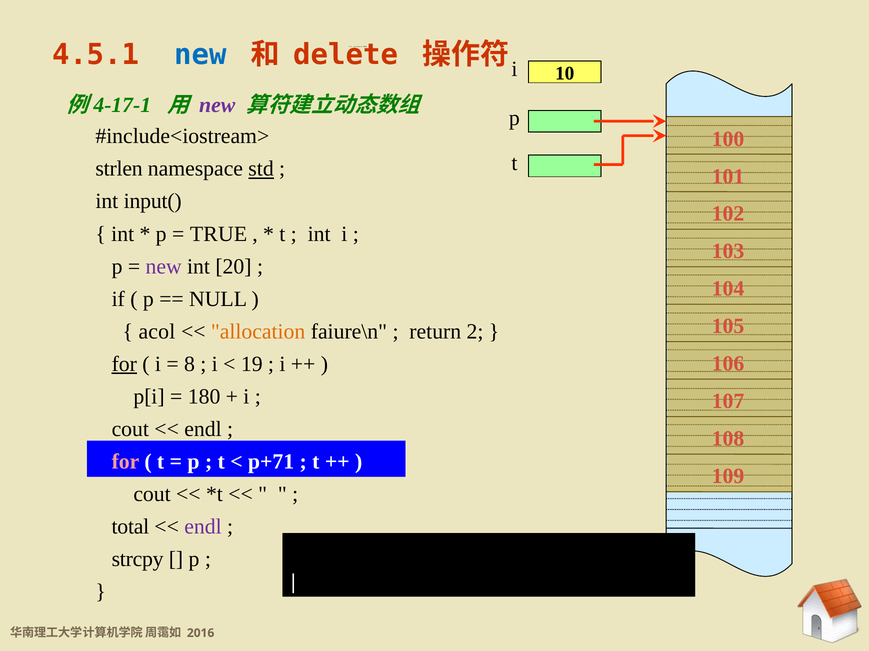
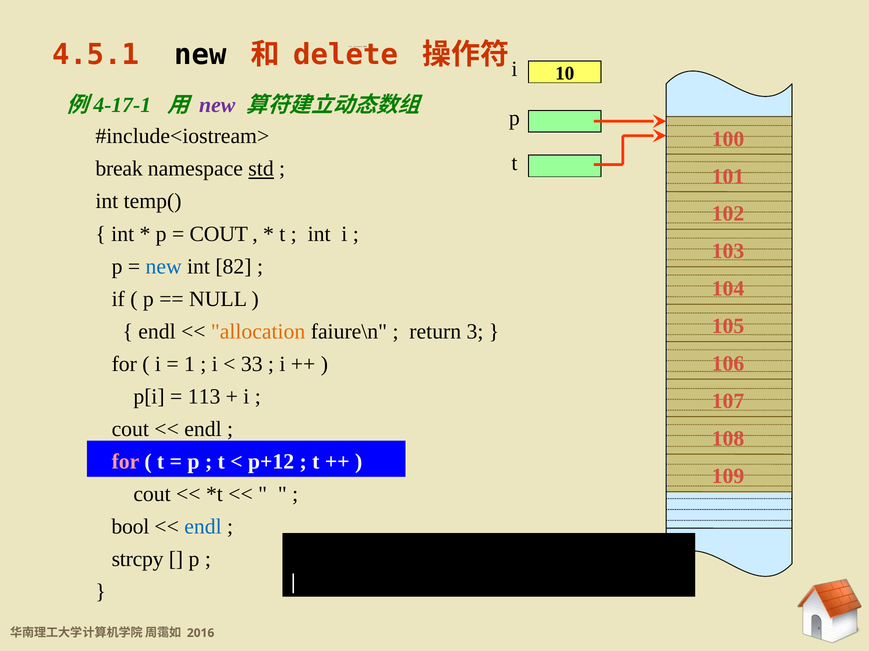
new at (200, 55) colour: blue -> black
strlen: strlen -> break
input(: input( -> temp(
TRUE at (219, 234): TRUE -> COUT
new at (164, 267) colour: purple -> blue
20: 20 -> 82
acol at (157, 332): acol -> endl
2: 2 -> 3
for at (124, 364) underline: present -> none
8: 8 -> 1
19: 19 -> 33
180: 180 -> 113
p+71: p+71 -> p+12
total: total -> bool
endl at (203, 527) colour: purple -> blue
